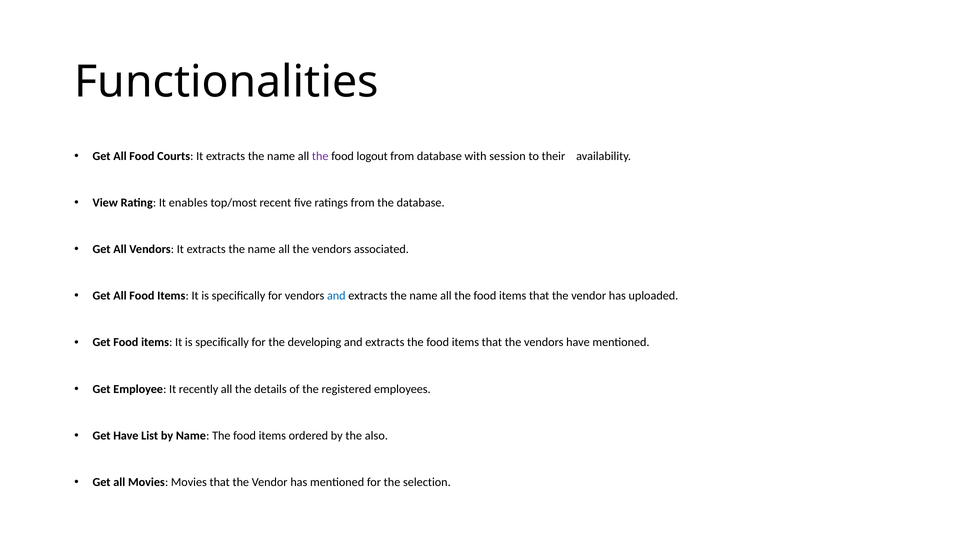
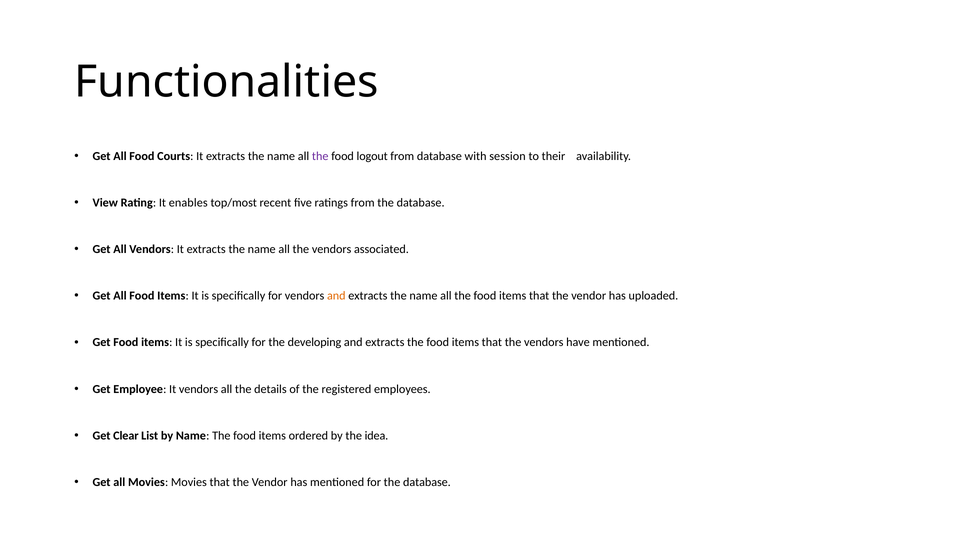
and at (336, 296) colour: blue -> orange
It recently: recently -> vendors
Get Have: Have -> Clear
also: also -> idea
for the selection: selection -> database
